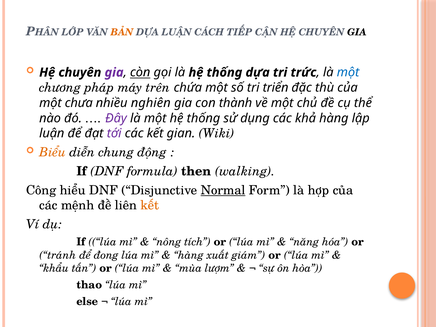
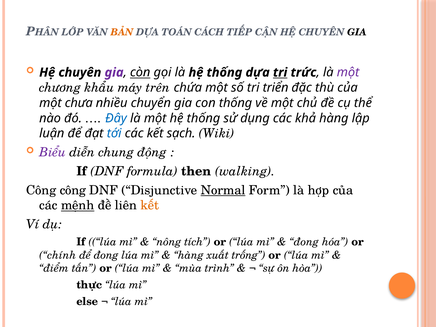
DỰA LUẬN: LUẬN -> TOÁN
tri at (280, 72) underline: none -> present
một at (348, 72) colour: blue -> purple
pháp: pháp -> khẩu
nghiên: nghiên -> chuyển
con thành: thành -> thống
Đây colour: purple -> blue
tới colour: purple -> blue
gian: gian -> sạch
Biểu colour: orange -> purple
Công hiểu: hiểu -> công
mệnh underline: none -> present
năng at (304, 242): năng -> đong
tránh: tránh -> chính
giám: giám -> trống
khẩu: khẩu -> điểm
lượm: lượm -> trình
thao: thao -> thực
